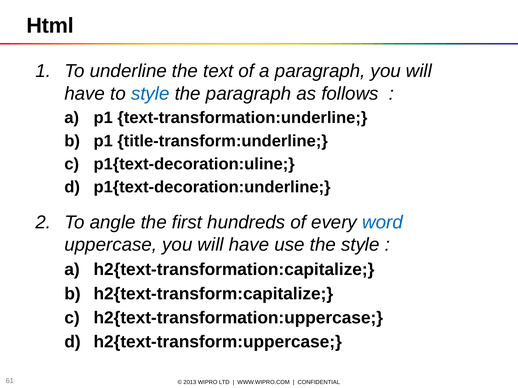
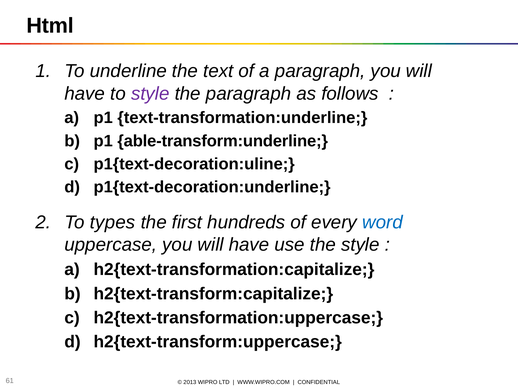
style at (150, 94) colour: blue -> purple
title-transform:underline: title-transform:underline -> able-transform:underline
angle: angle -> types
